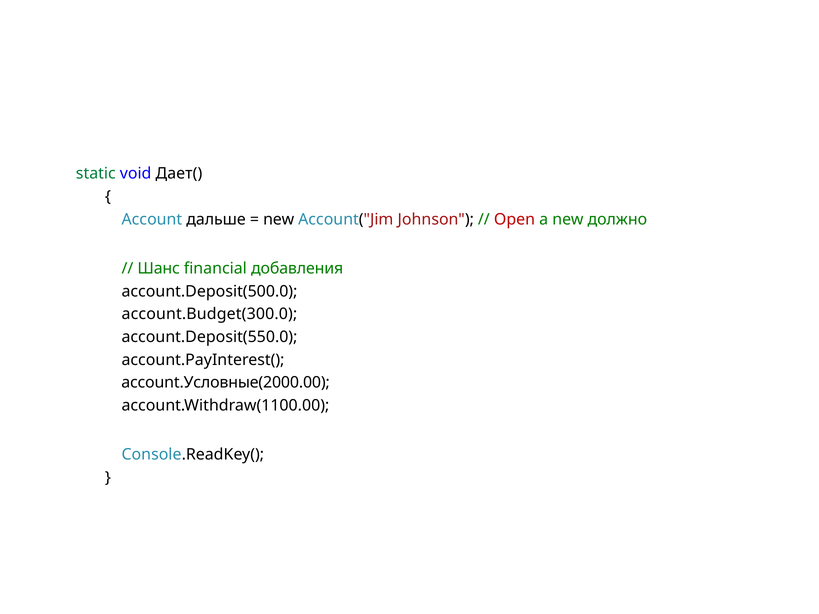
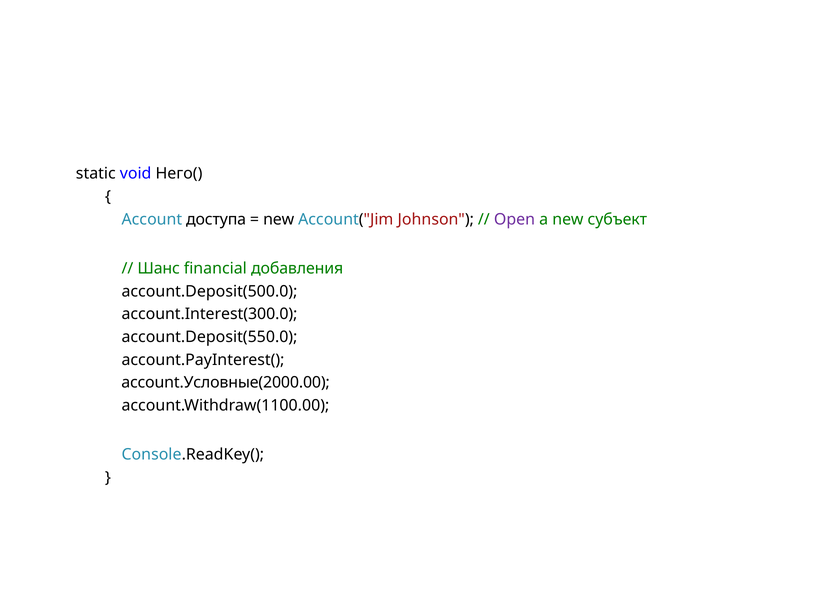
static colour: green -> black
Дает(: Дает( -> Него(
дальше: дальше -> доступа
Open colour: red -> purple
должно: должно -> субъект
account.Budget(300.0: account.Budget(300.0 -> account.Interest(300.0
